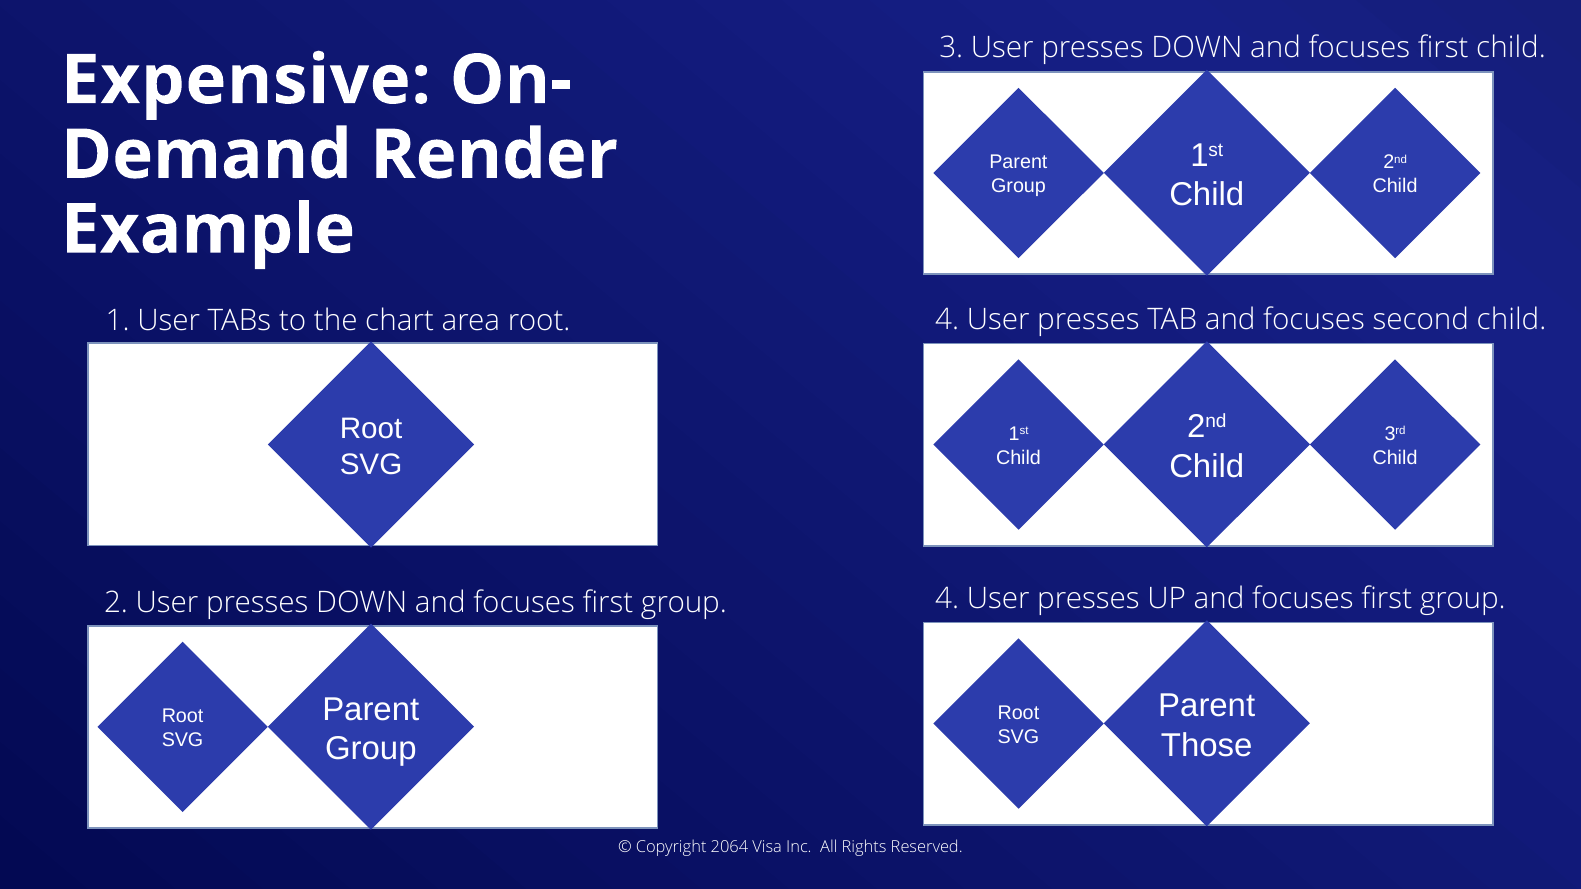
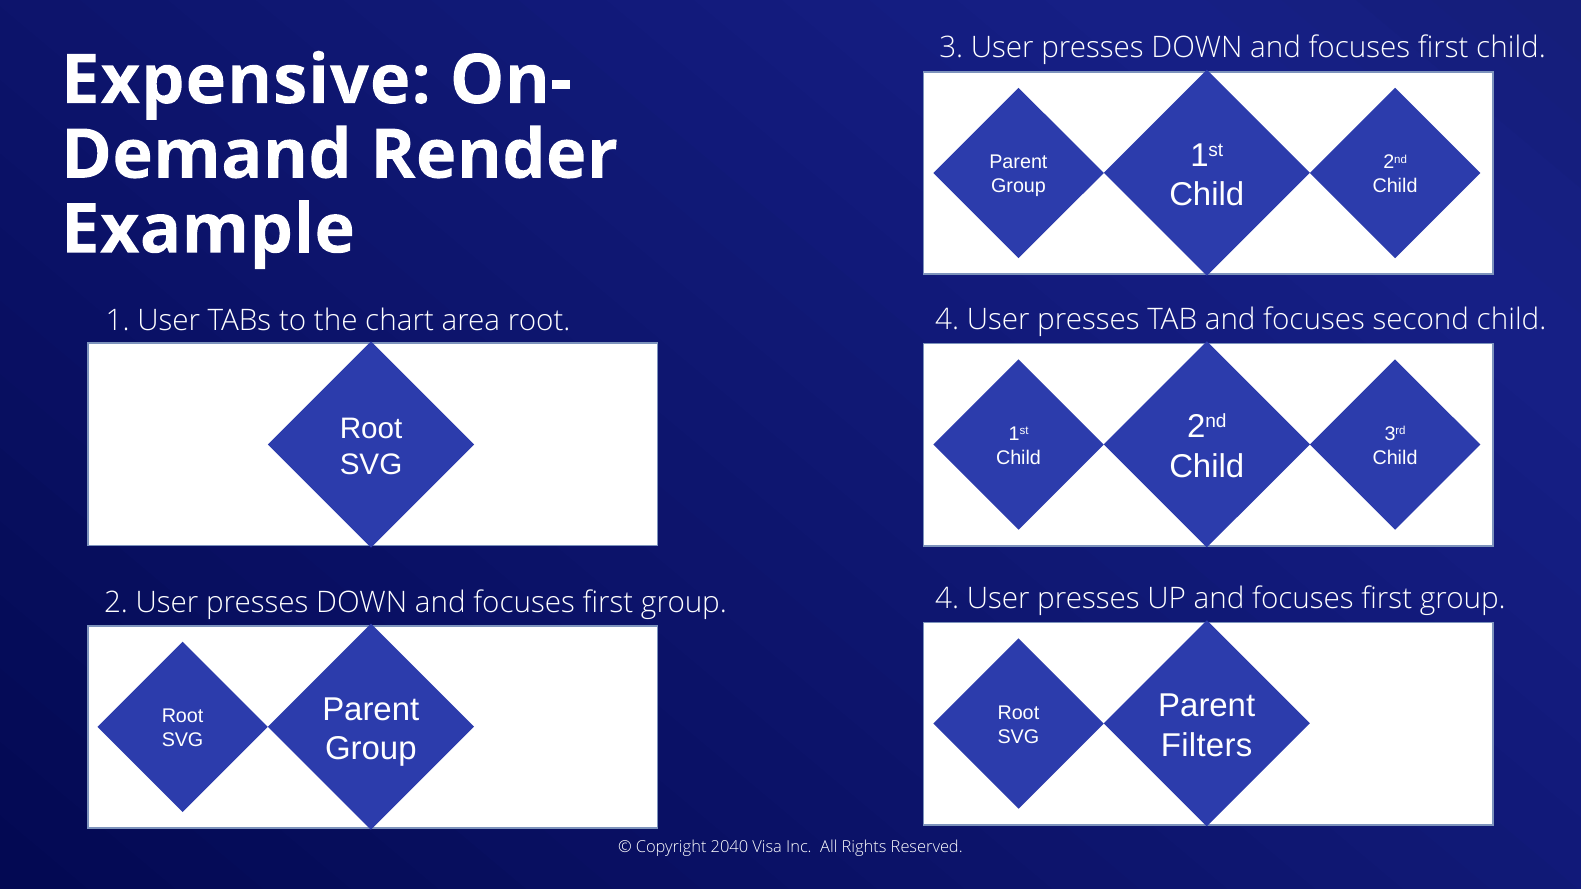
Those: Those -> Filters
2064: 2064 -> 2040
